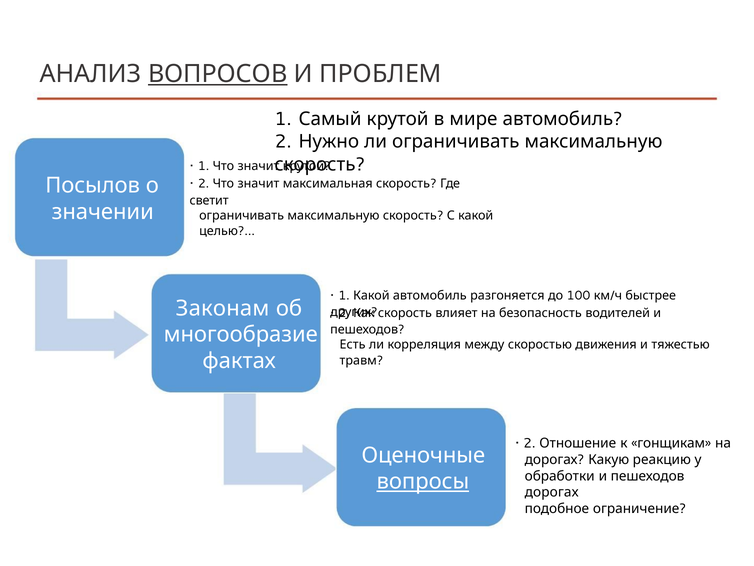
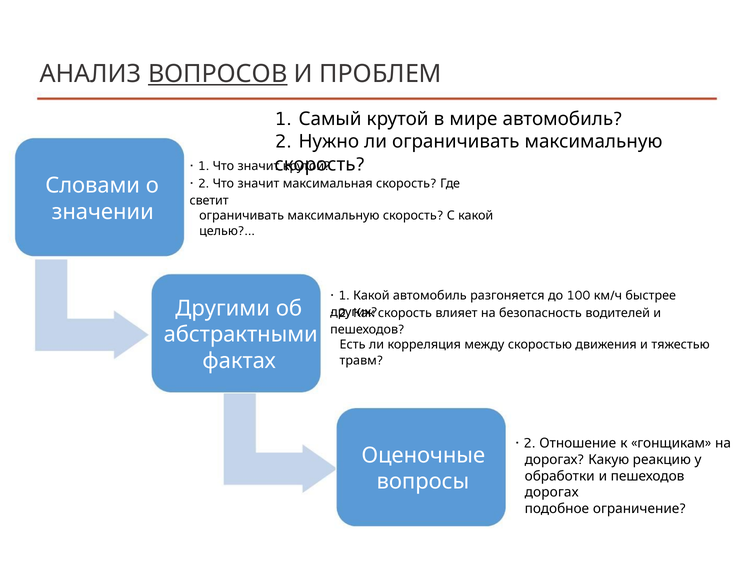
Посылов: Посылов -> Словами
Законам: Законам -> Другими
многообразие: многообразие -> абстрактными
вопросы underline: present -> none
